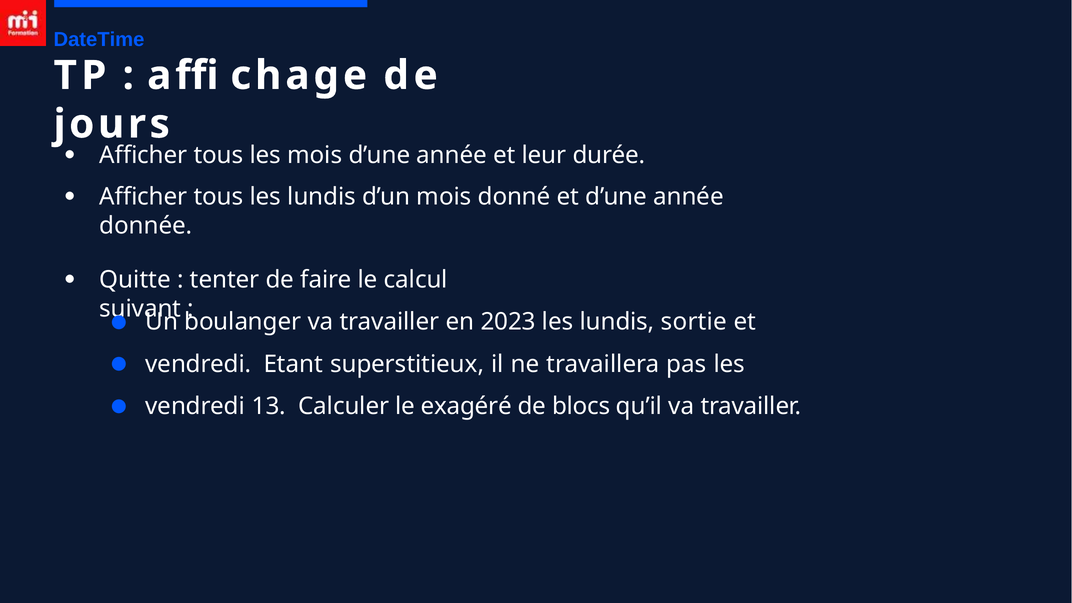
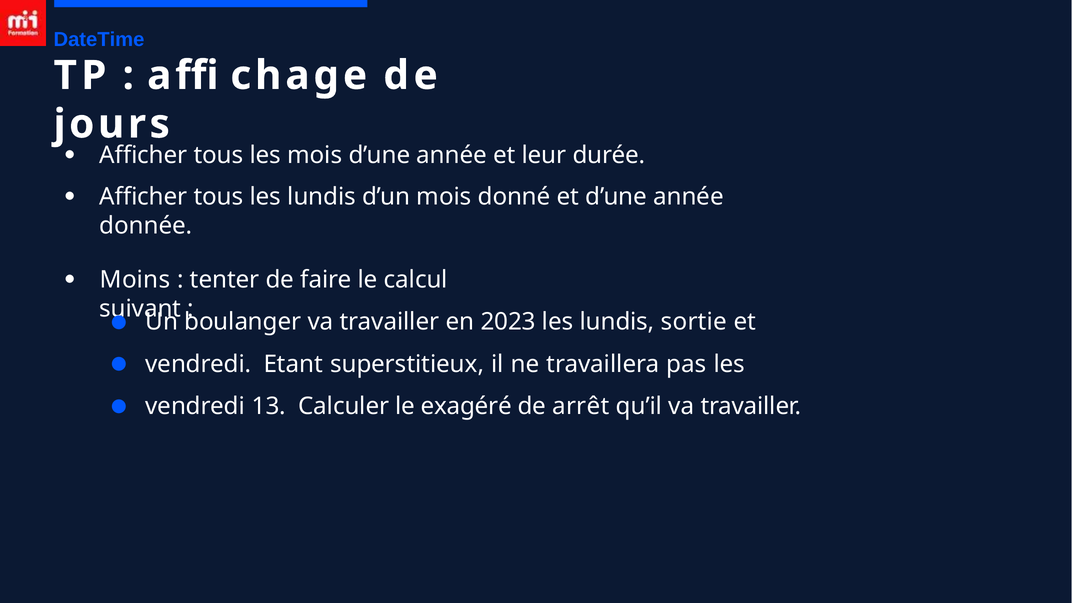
Quitte: Quitte -> Moins
blocs: blocs -> arrêt
